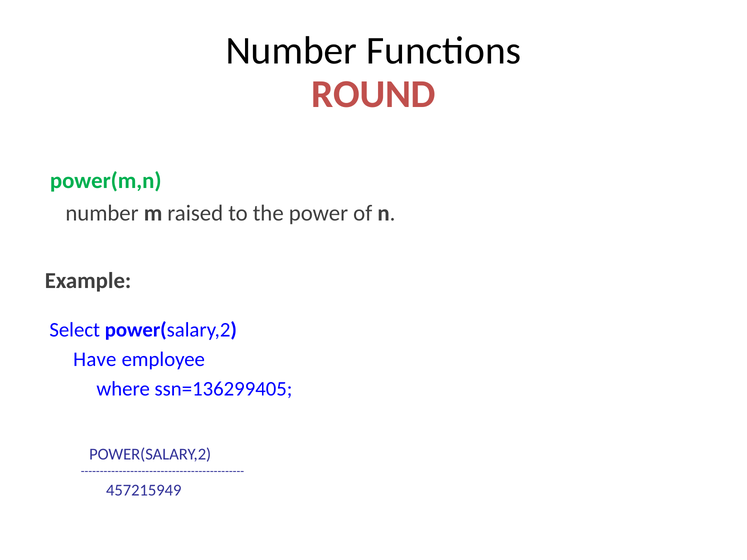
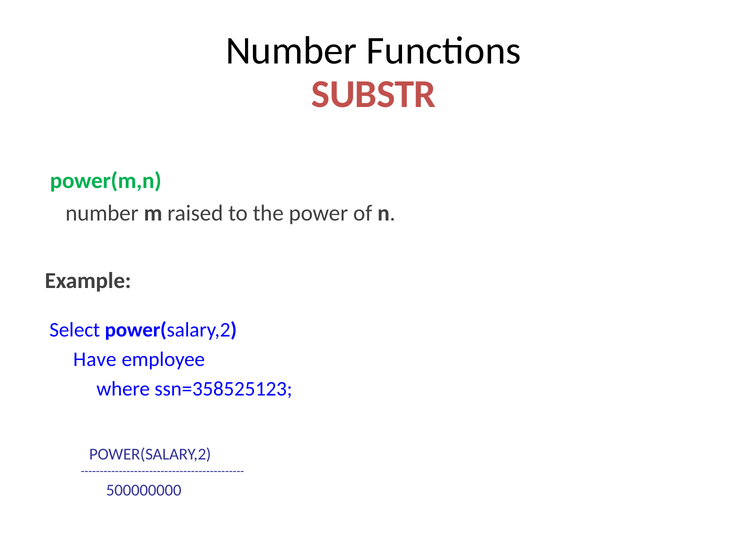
ROUND: ROUND -> SUBSTR
ssn=136299405: ssn=136299405 -> ssn=358525123
457215949: 457215949 -> 500000000
